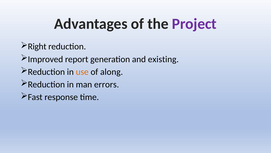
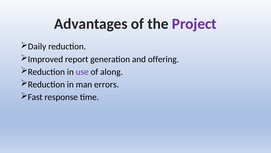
Right: Right -> Daily
existing: existing -> offering
use colour: orange -> purple
